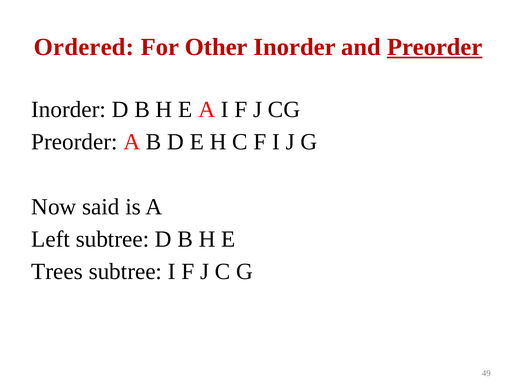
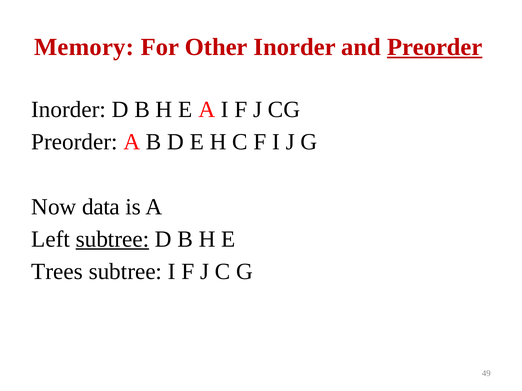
Ordered: Ordered -> Memory
said: said -> data
subtree at (112, 239) underline: none -> present
